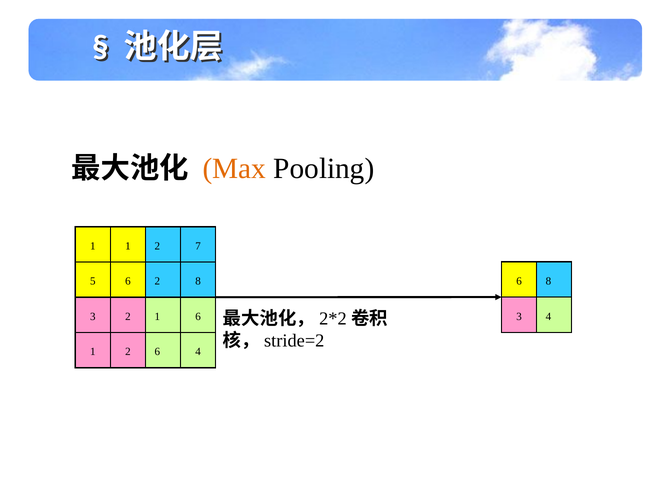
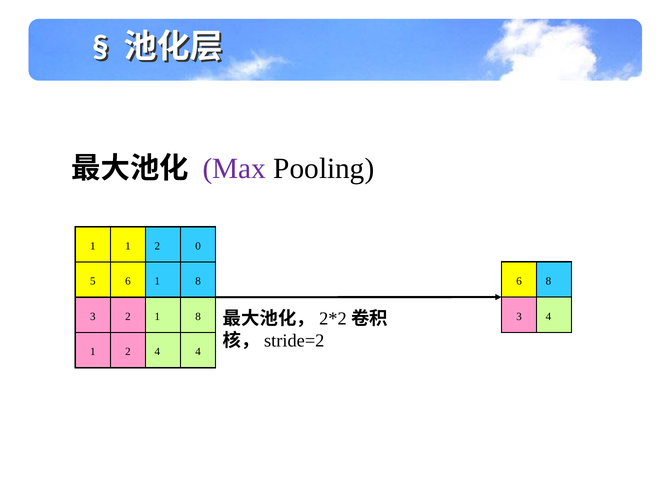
Max colour: orange -> purple
7: 7 -> 0
6 2: 2 -> 1
2 1 6: 6 -> 8
2 6: 6 -> 4
